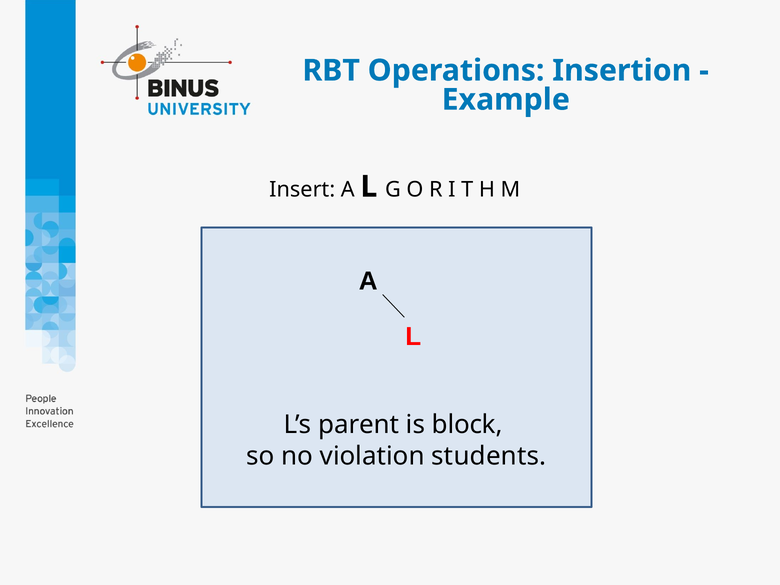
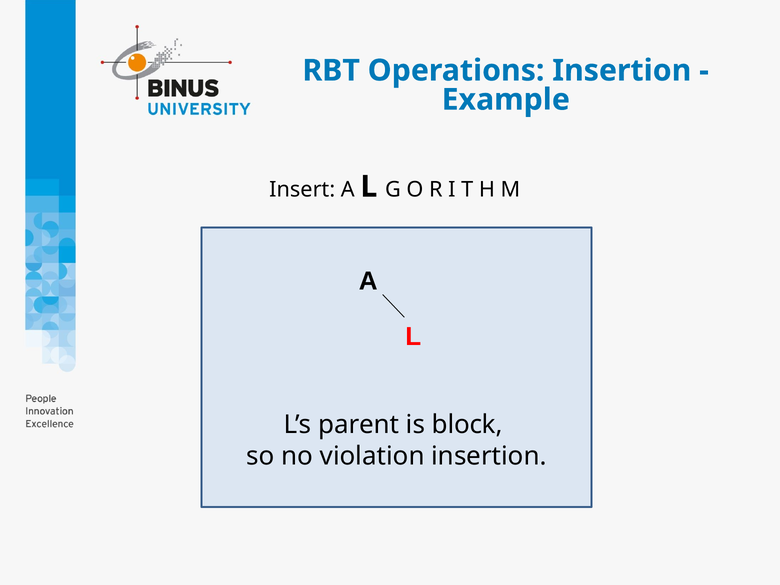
violation students: students -> insertion
